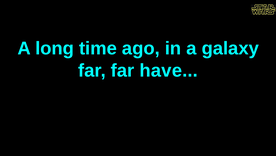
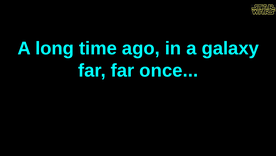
have: have -> once
